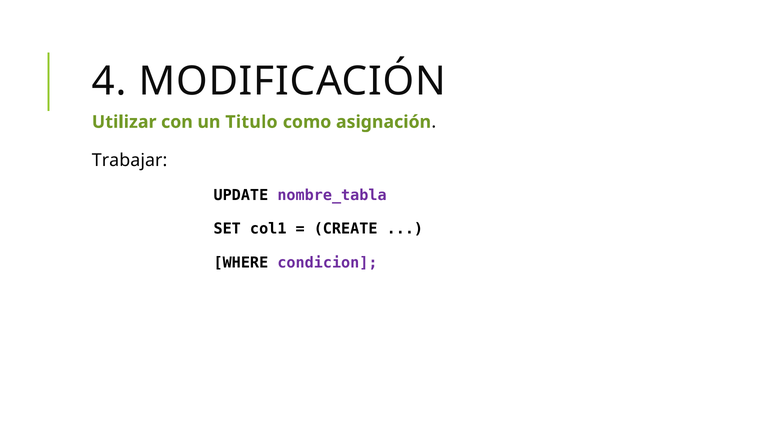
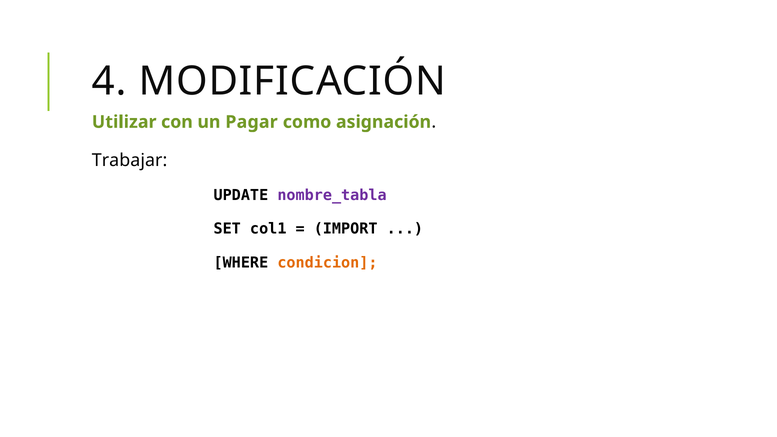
Titulo: Titulo -> Pagar
CREATE: CREATE -> IMPORT
condicion colour: purple -> orange
